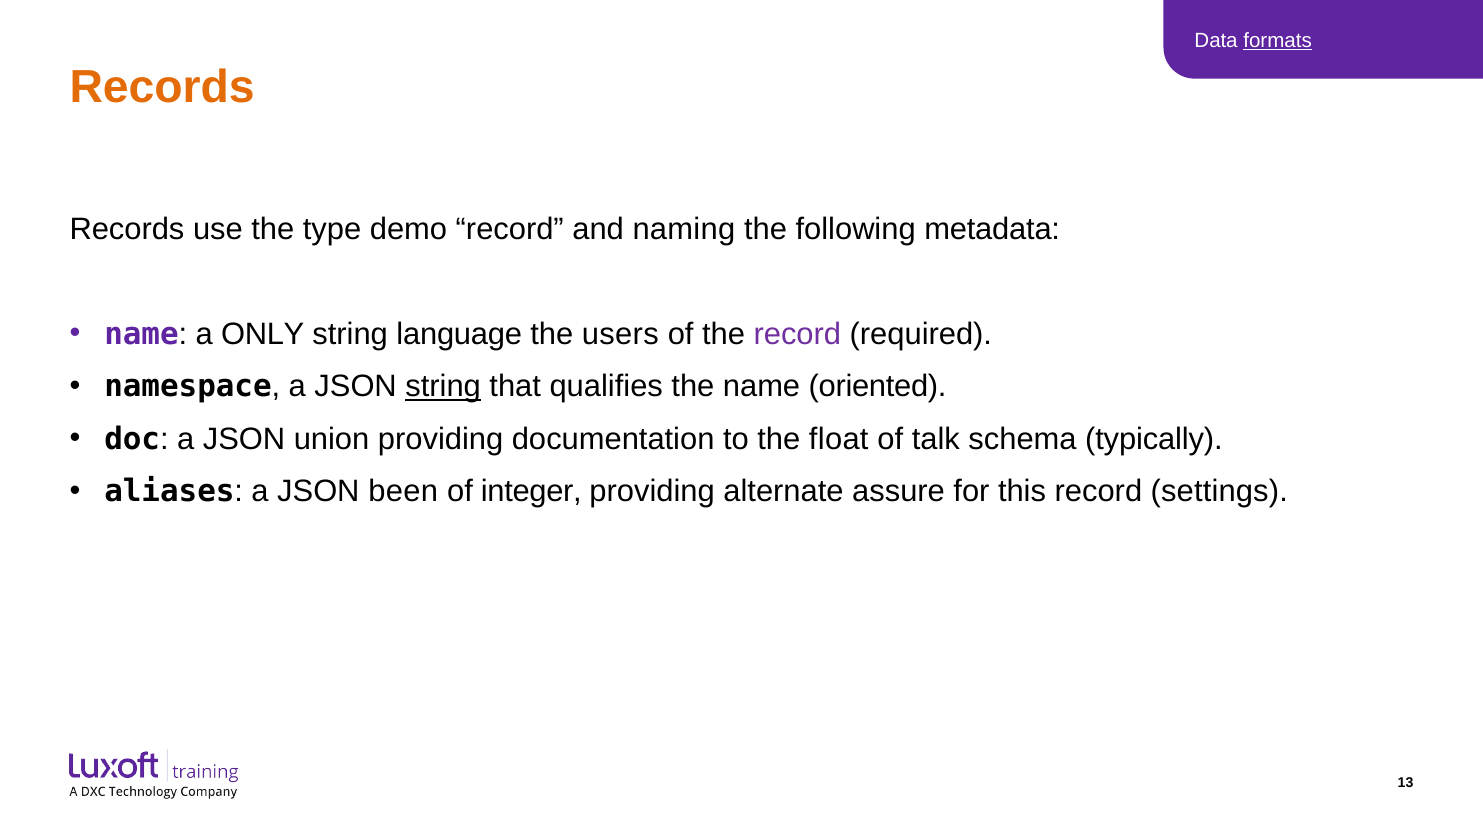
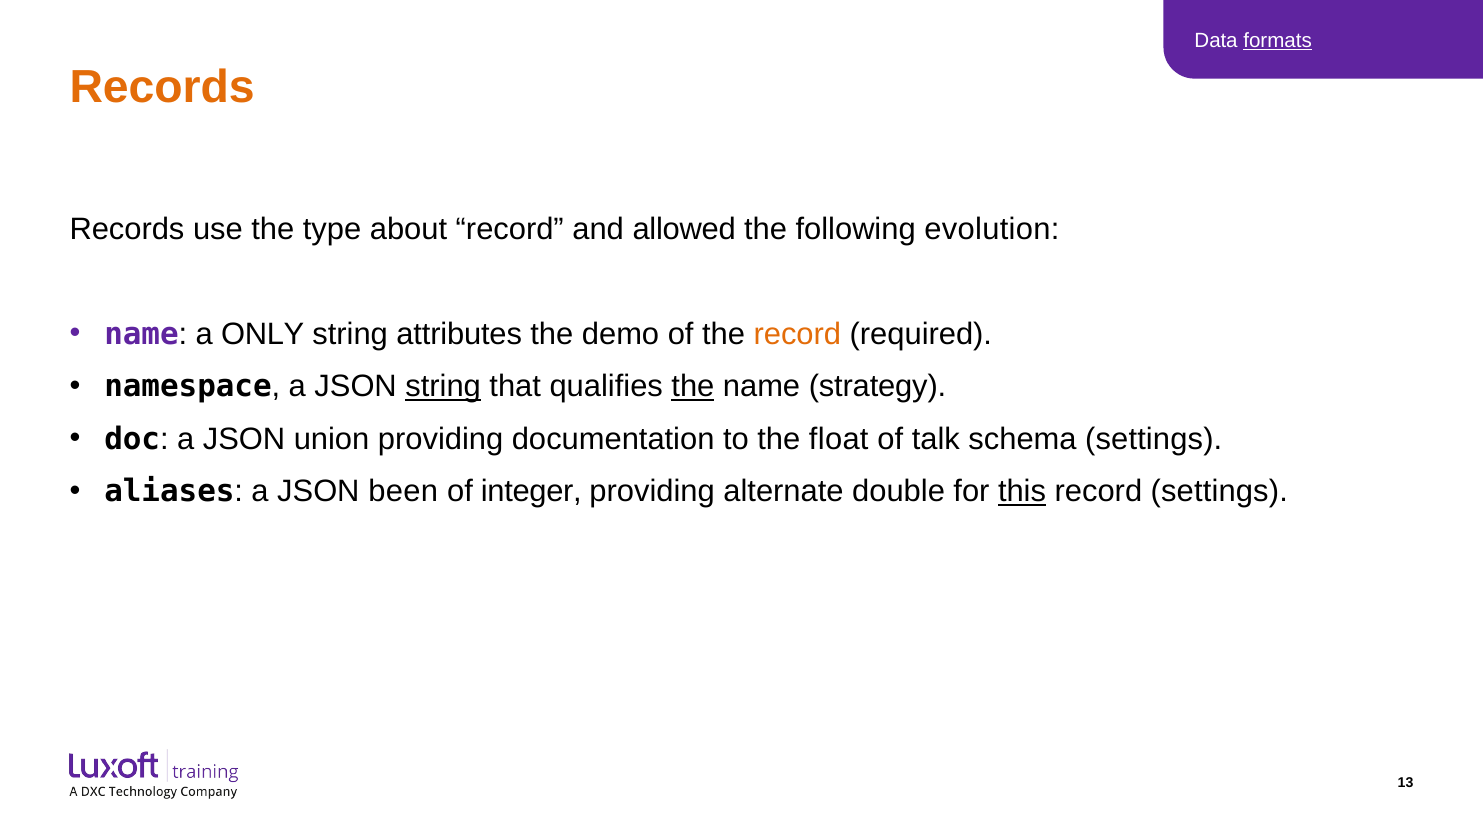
demo: demo -> about
naming: naming -> allowed
metadata: metadata -> evolution
language: language -> attributes
users: users -> demo
record at (797, 334) colour: purple -> orange
the at (693, 387) underline: none -> present
oriented: oriented -> strategy
schema typically: typically -> settings
assure: assure -> double
this underline: none -> present
